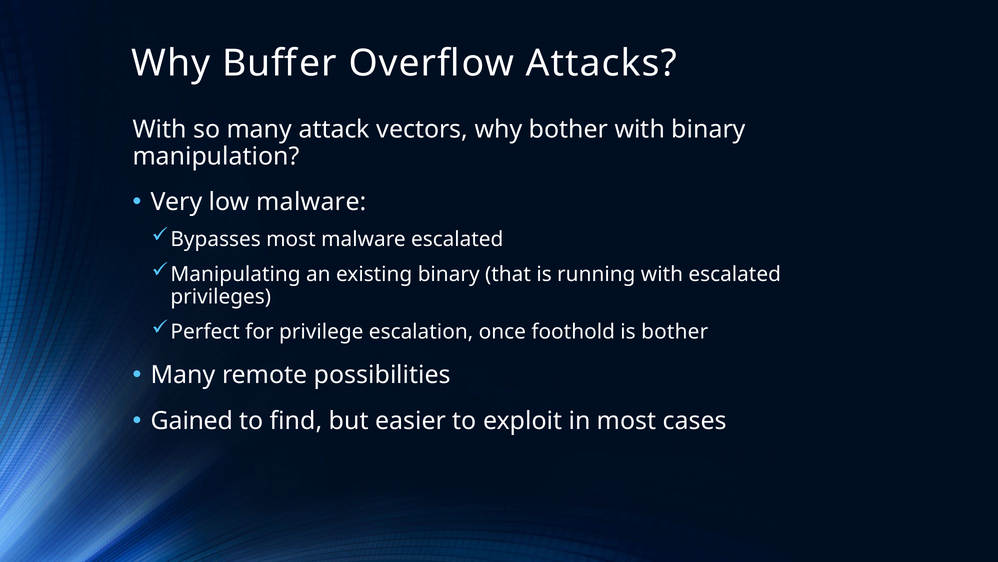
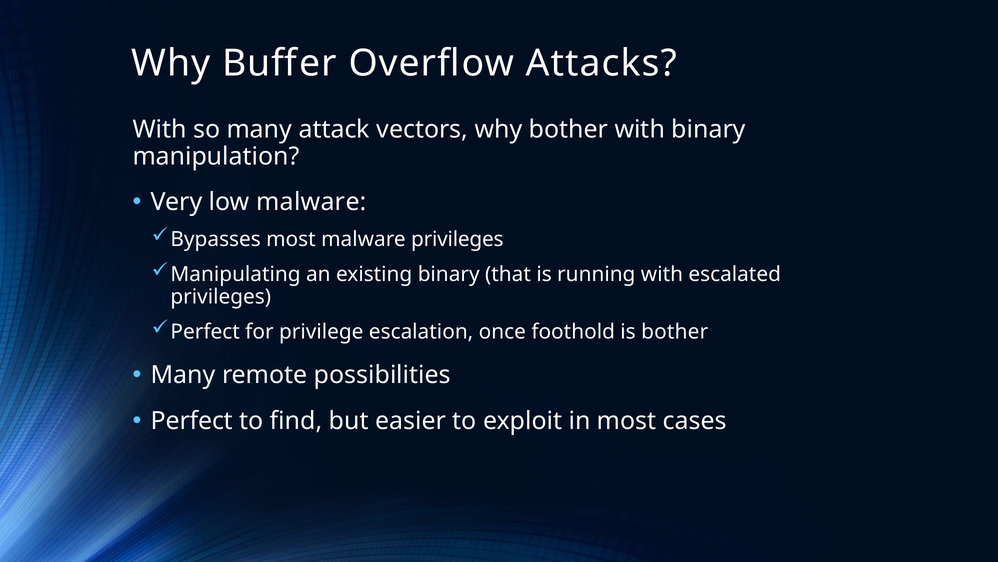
malware escalated: escalated -> privileges
Gained at (192, 421): Gained -> Perfect
